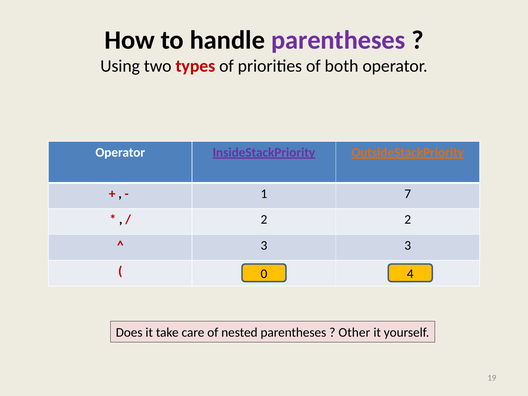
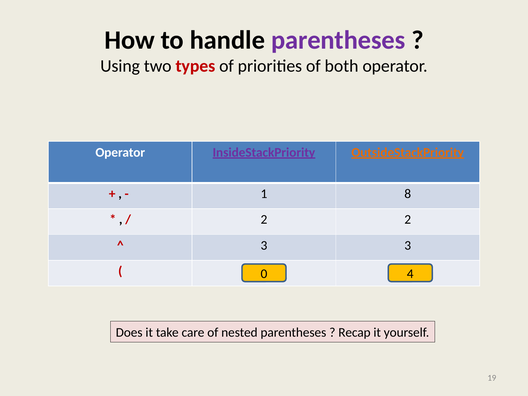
7: 7 -> 8
Other: Other -> Recap
